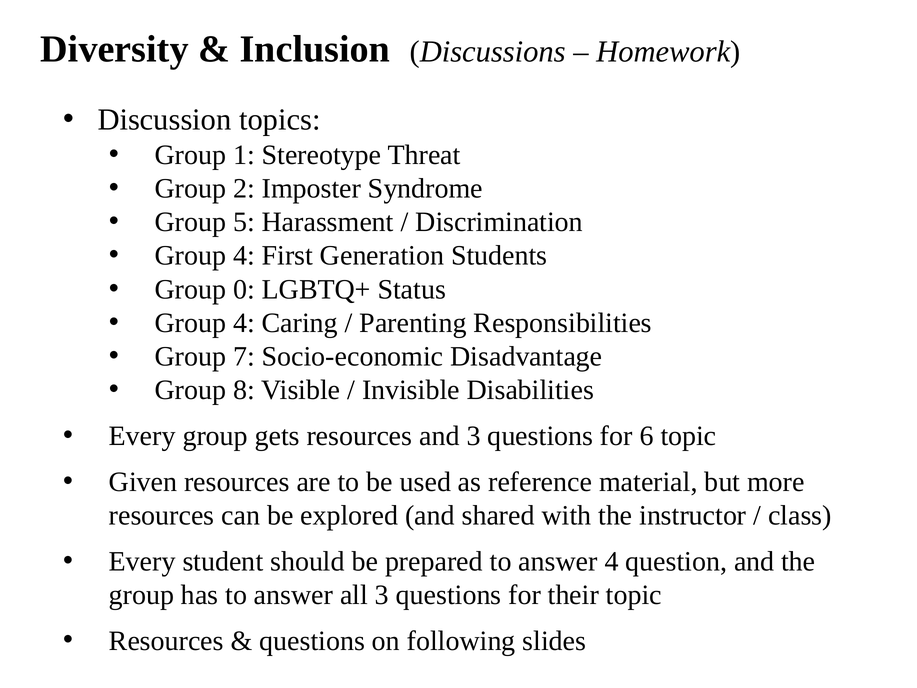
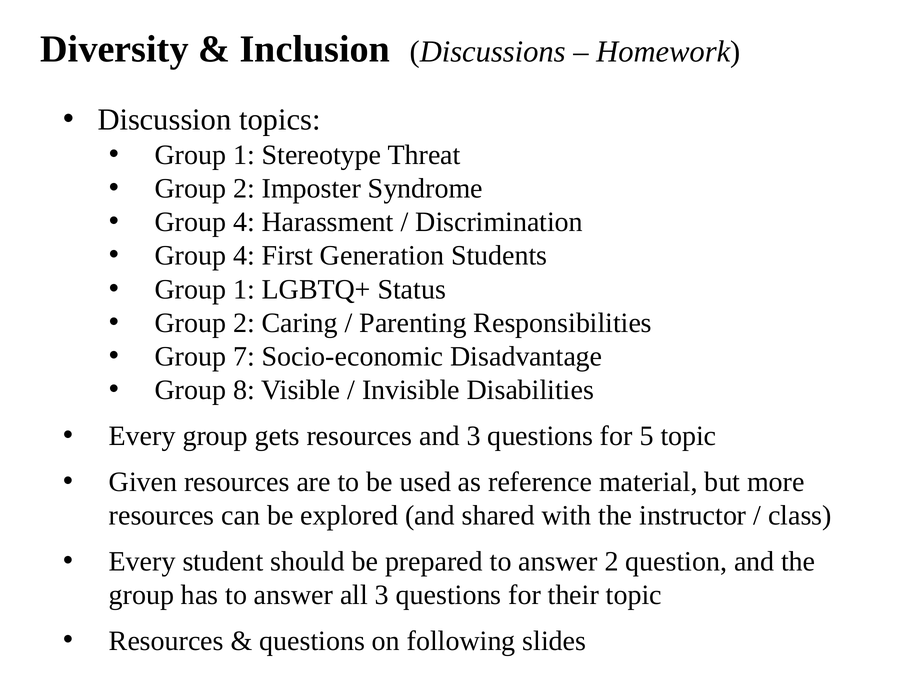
5 at (244, 222): 5 -> 4
0 at (244, 289): 0 -> 1
4 at (244, 323): 4 -> 2
6: 6 -> 5
answer 4: 4 -> 2
